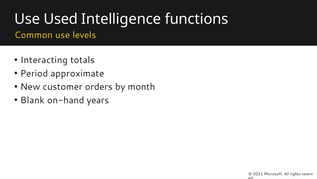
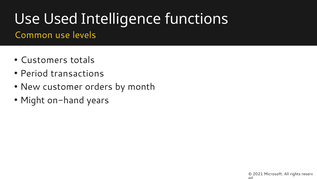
Interacting: Interacting -> Customers
approximate: approximate -> transactions
Blank: Blank -> Might
